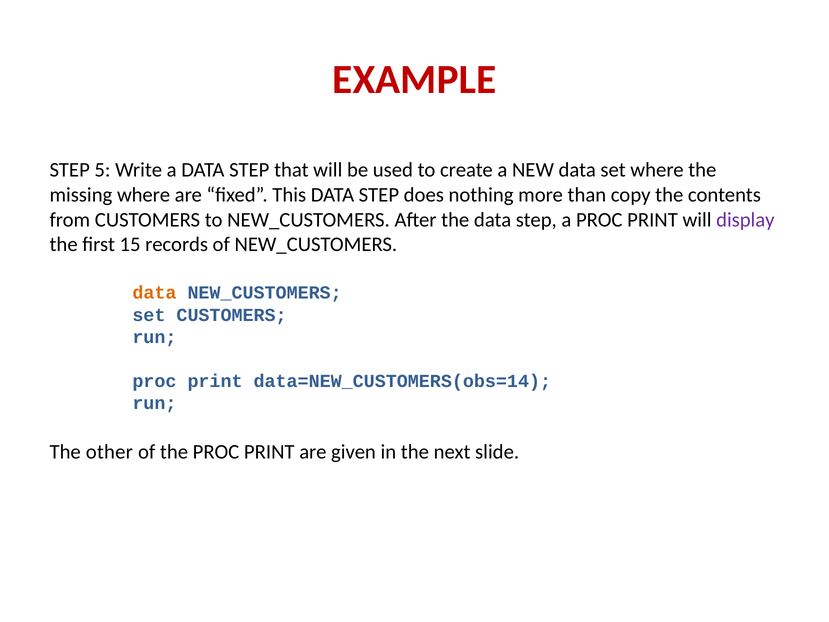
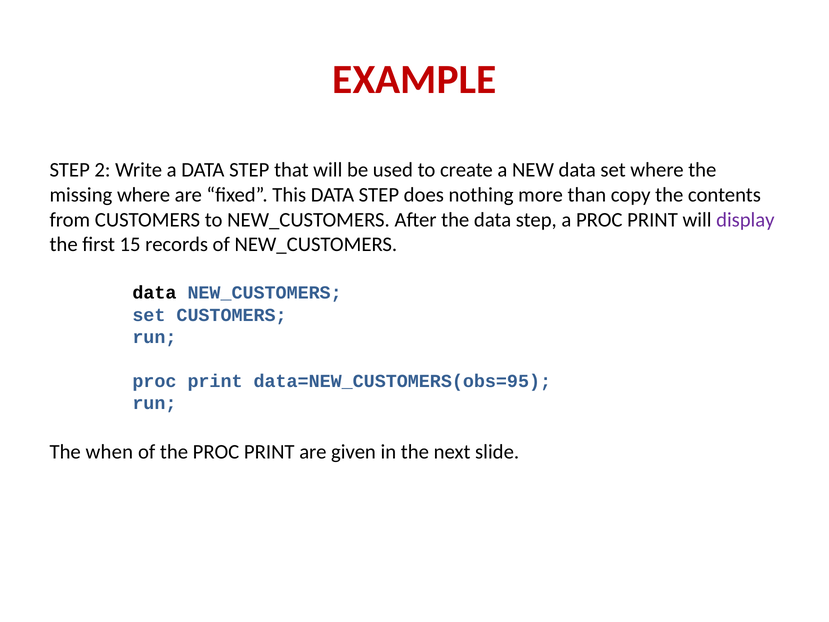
5: 5 -> 2
data at (155, 293) colour: orange -> black
data=NEW_CUSTOMERS(obs=14: data=NEW_CUSTOMERS(obs=14 -> data=NEW_CUSTOMERS(obs=95
other: other -> when
